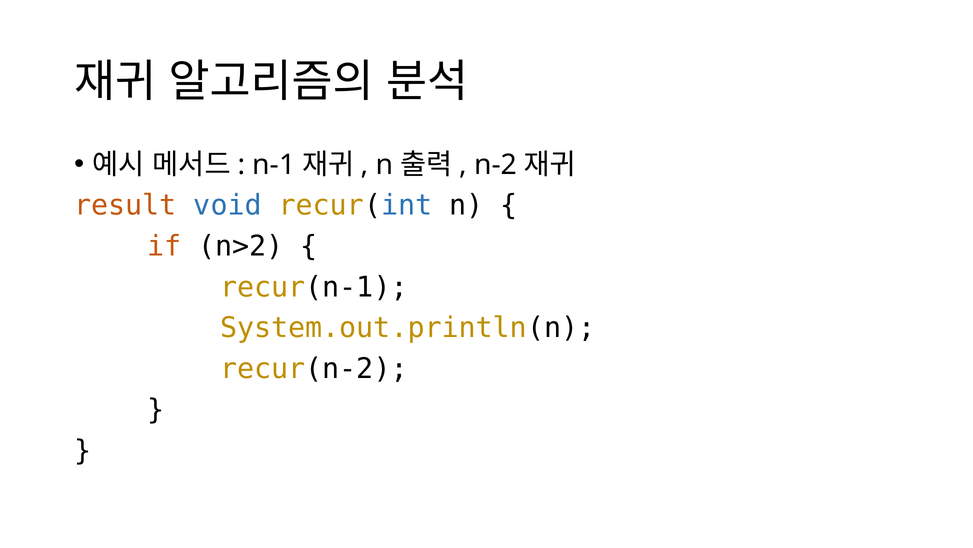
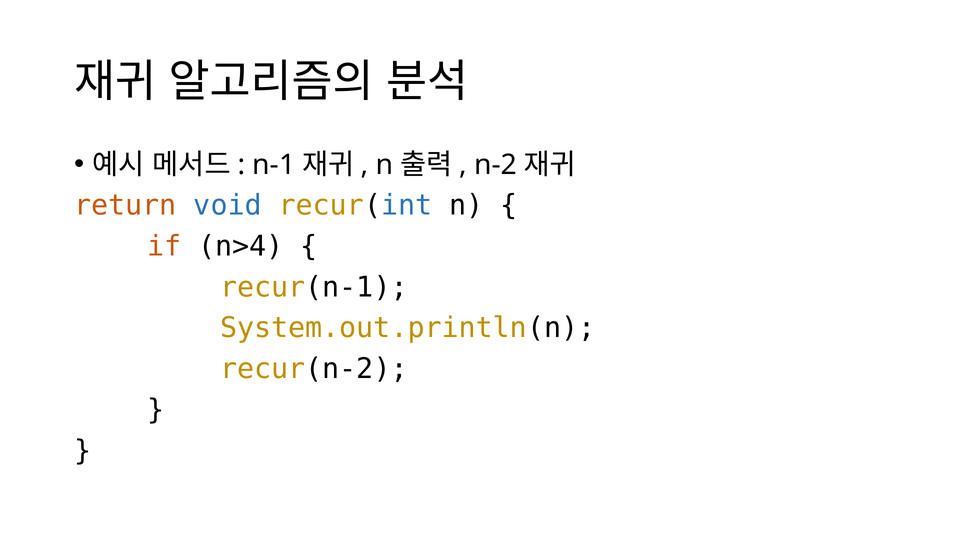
result: result -> return
n>2: n>2 -> n>4
